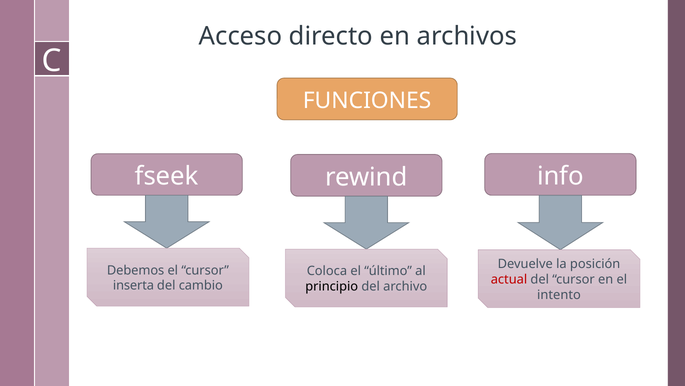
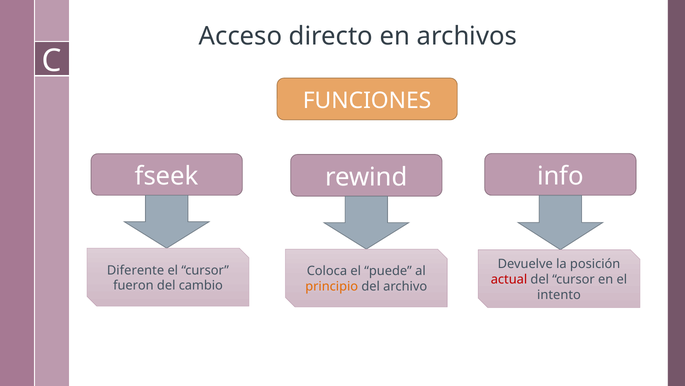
Debemos: Debemos -> Diferente
último: último -> puede
inserta: inserta -> fueron
principio colour: black -> orange
